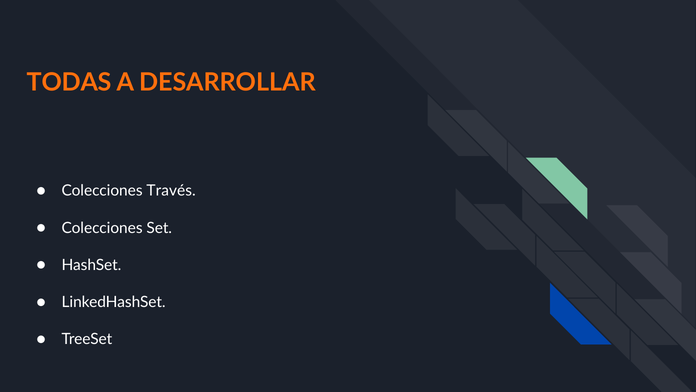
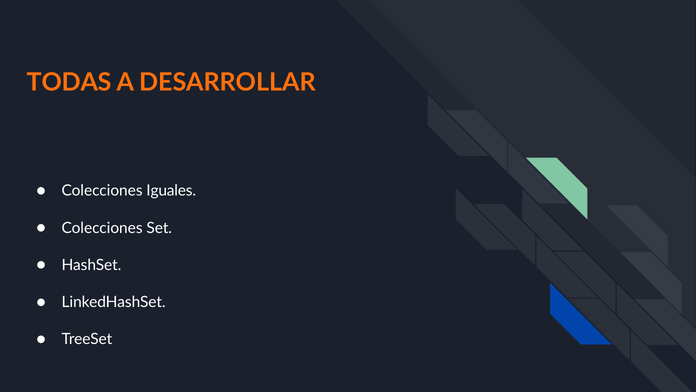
Través: Través -> Iguales
